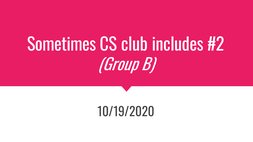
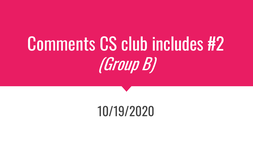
Sometimes: Sometimes -> Comments
